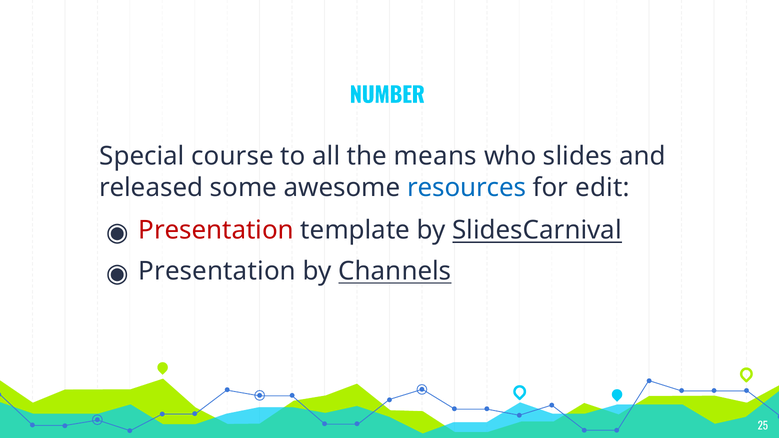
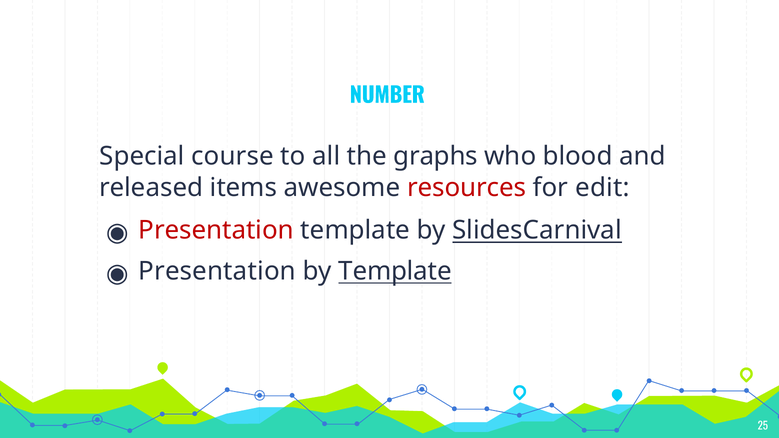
means: means -> graphs
slides: slides -> blood
some: some -> items
resources colour: blue -> red
by Channels: Channels -> Template
